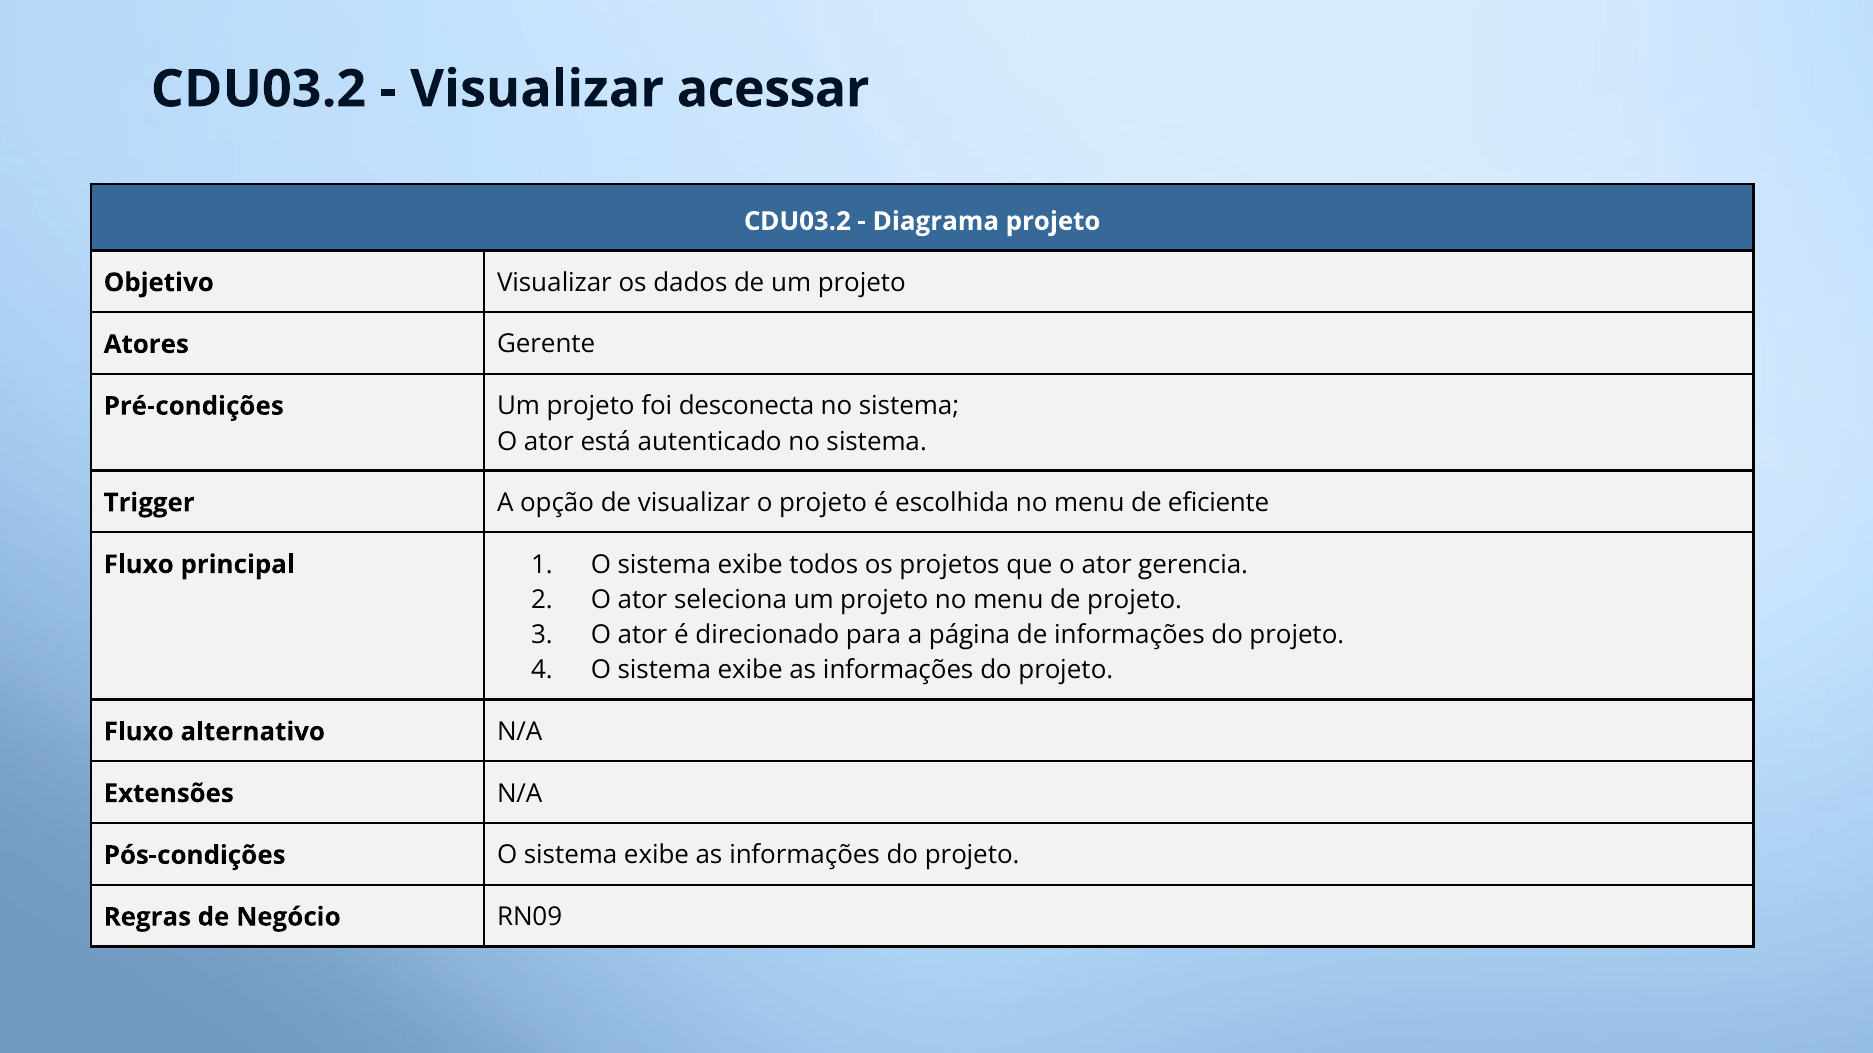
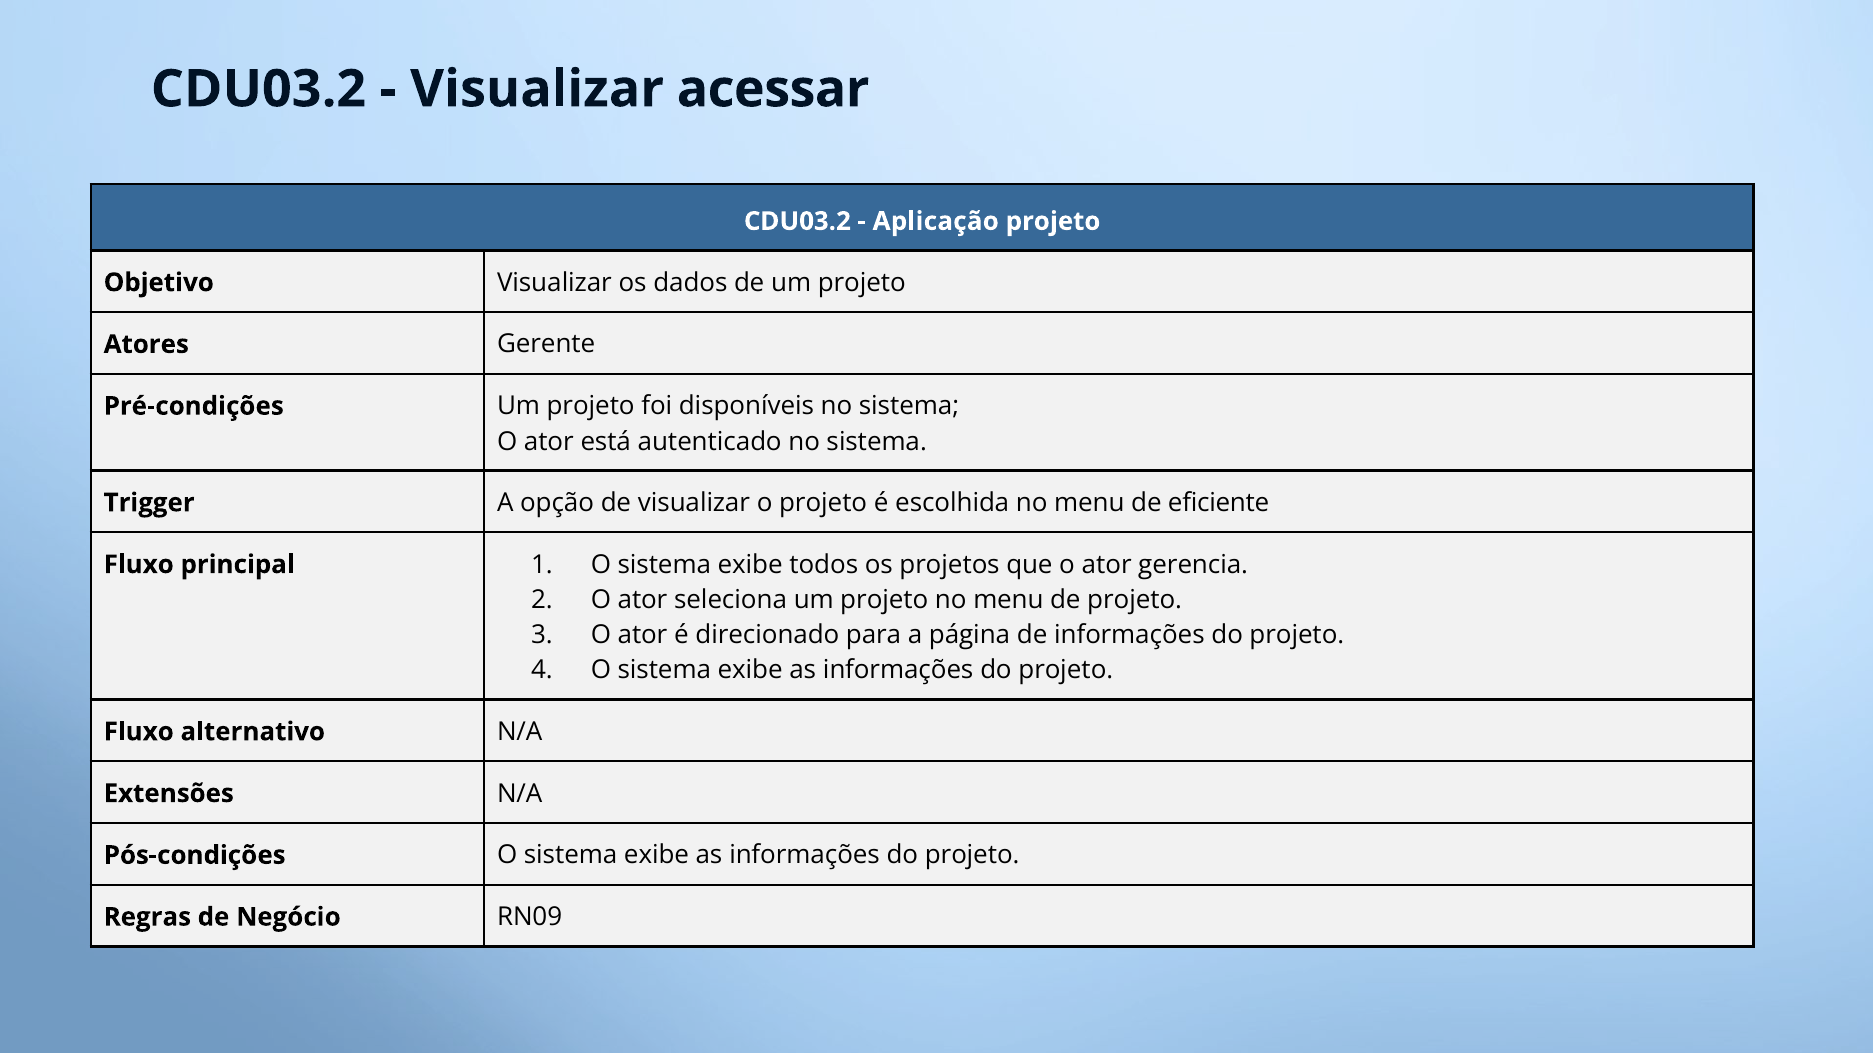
Diagrama: Diagrama -> Aplicação
desconecta: desconecta -> disponíveis
